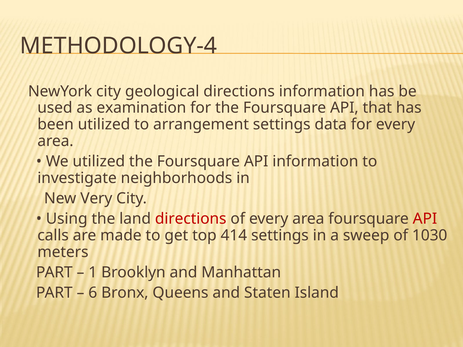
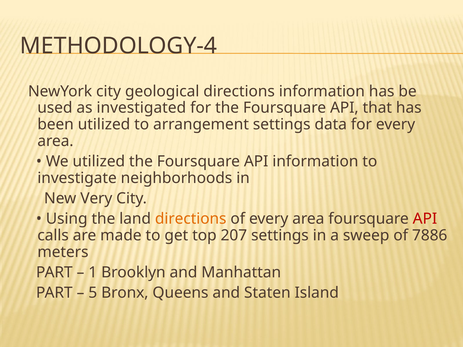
examination: examination -> investigated
directions at (191, 219) colour: red -> orange
414: 414 -> 207
1030: 1030 -> 7886
6: 6 -> 5
